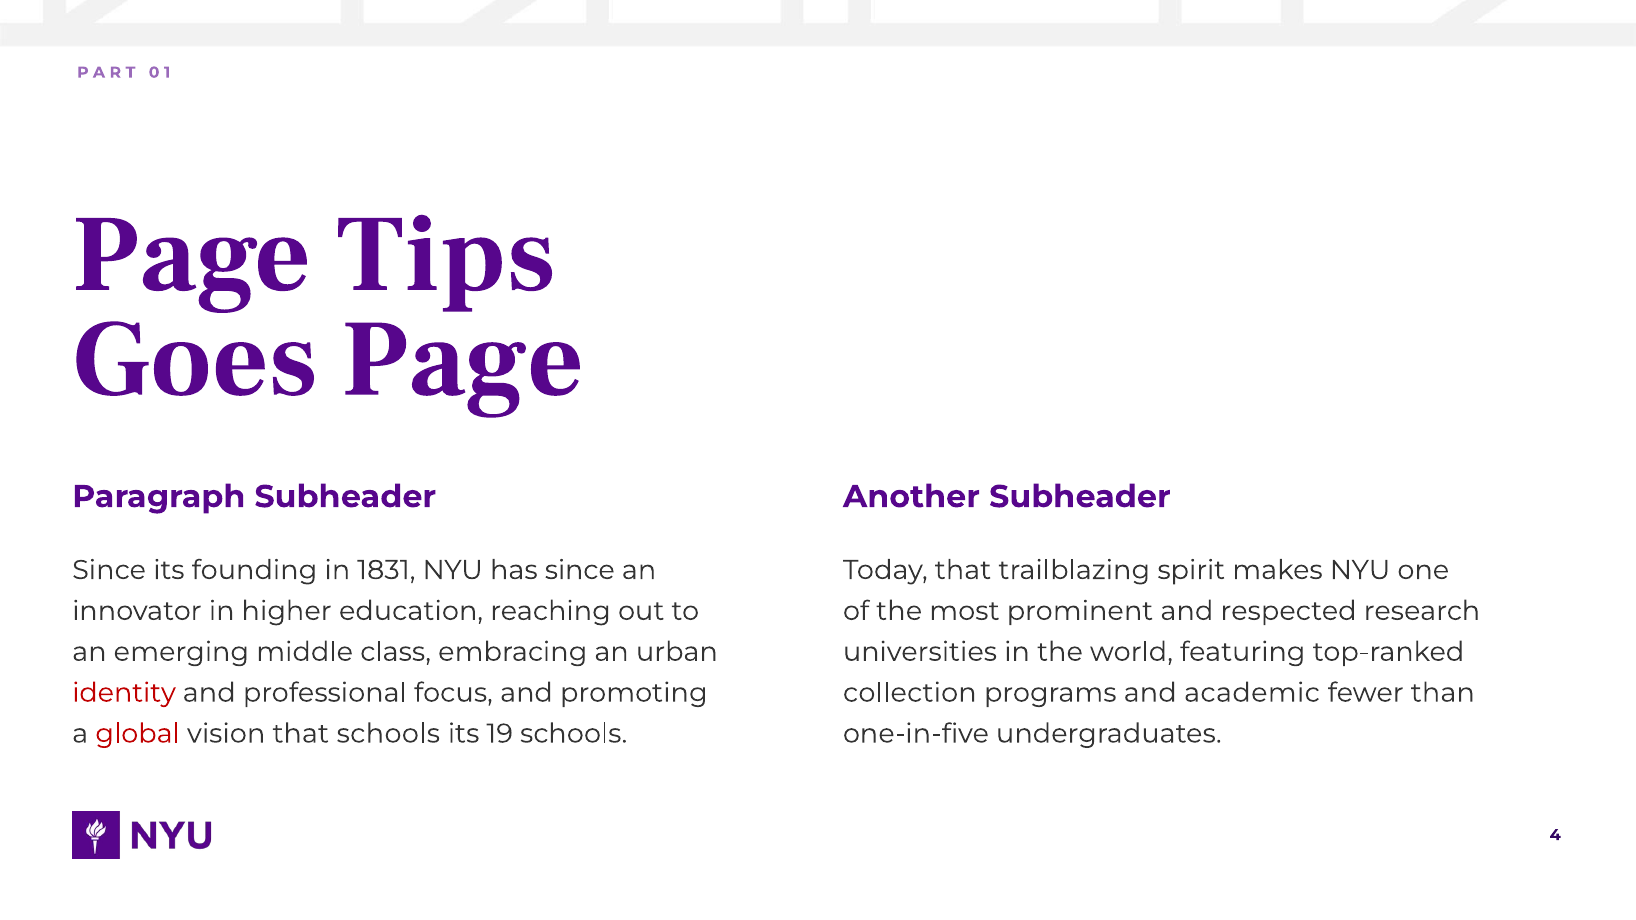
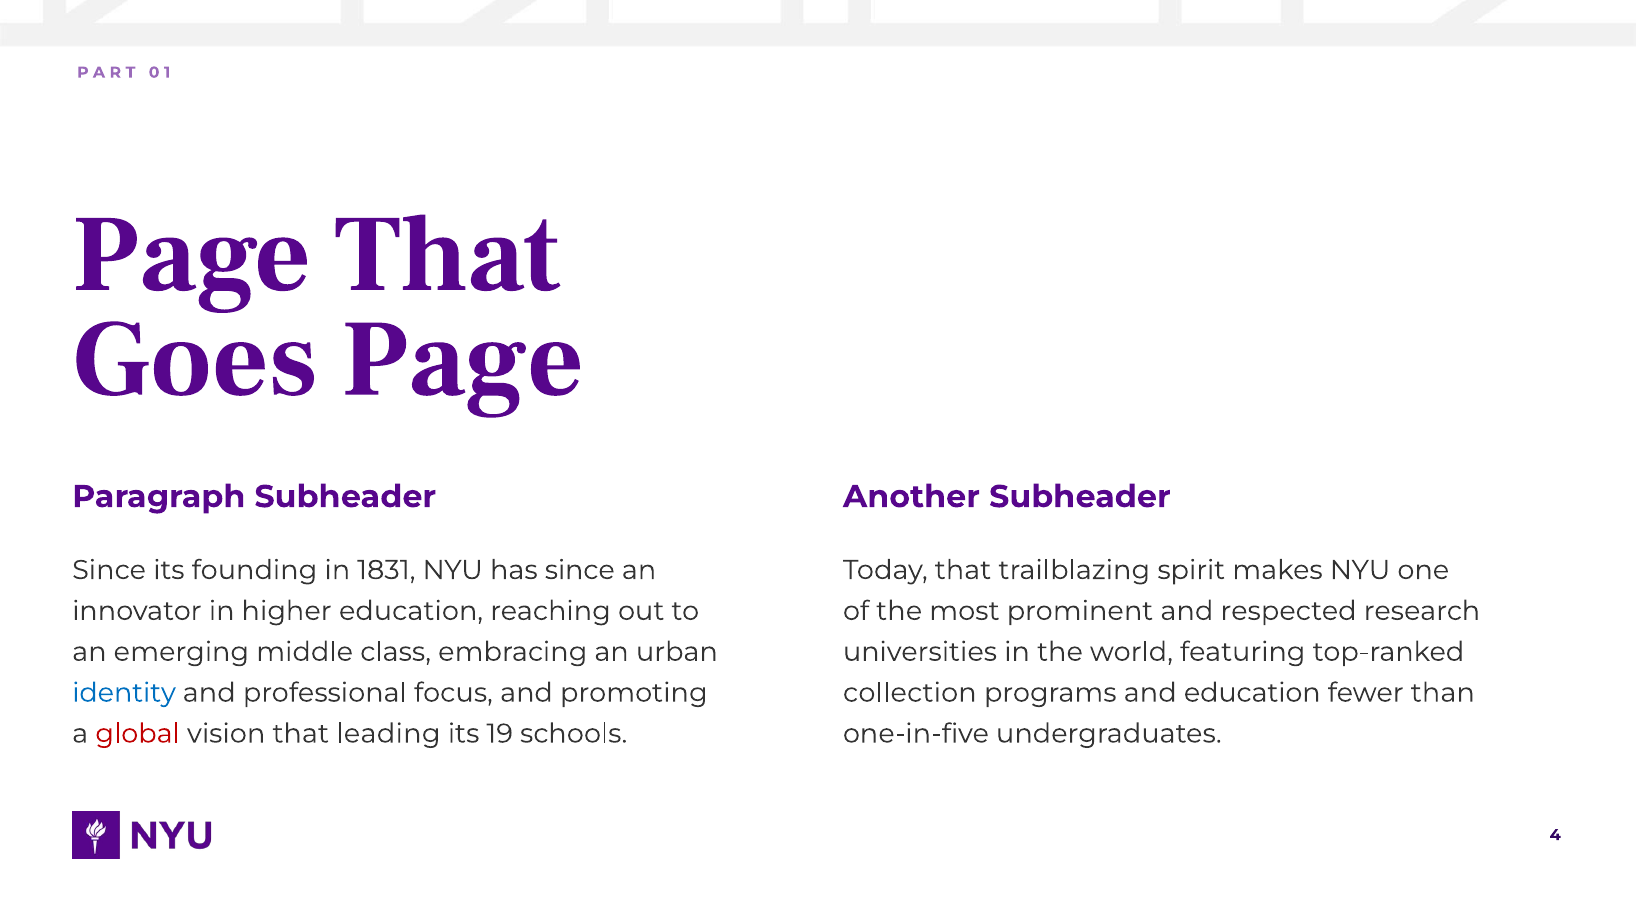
Page Tips: Tips -> That
identity colour: red -> blue
and academic: academic -> education
that schools: schools -> leading
